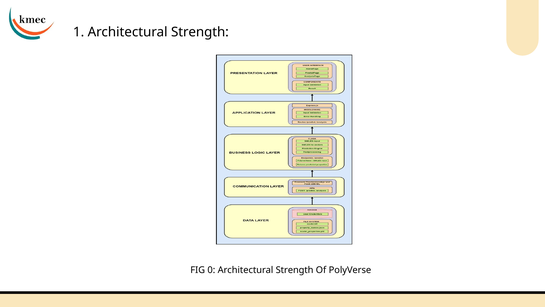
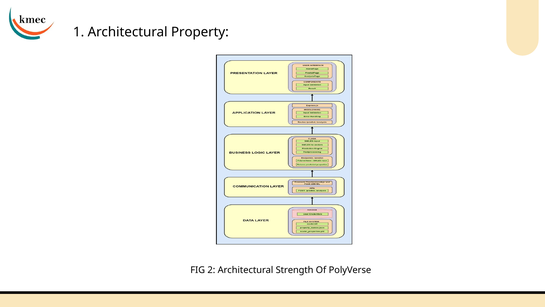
1 Architectural Strength: Strength -> Property
0: 0 -> 2
